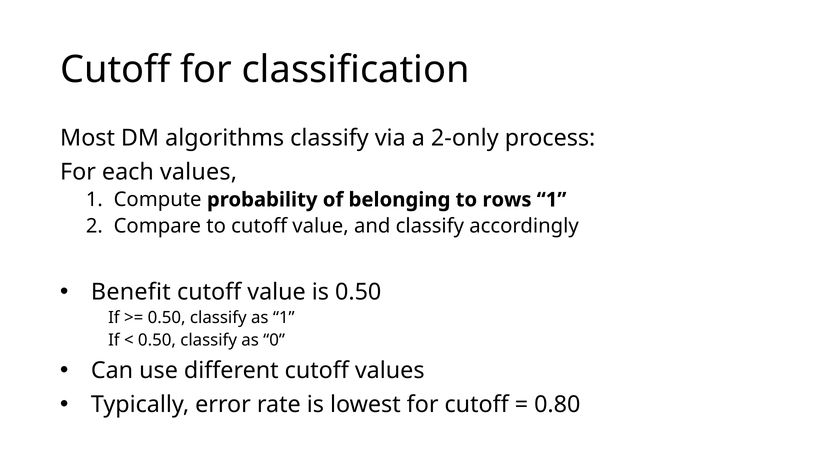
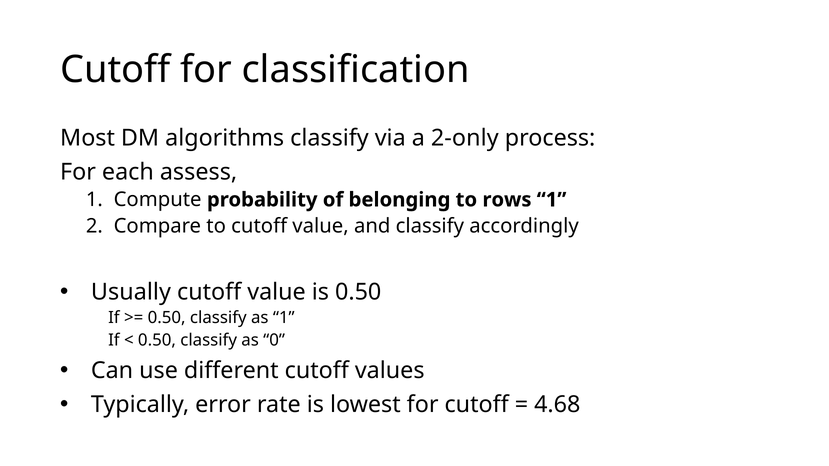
each values: values -> assess
Benefit: Benefit -> Usually
0.80: 0.80 -> 4.68
